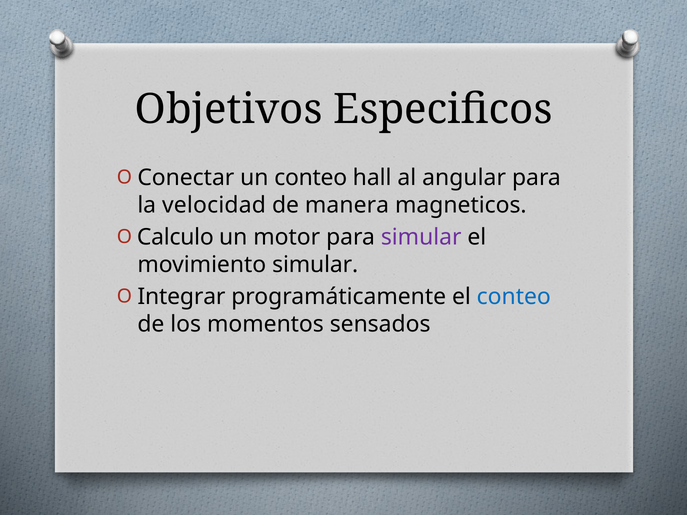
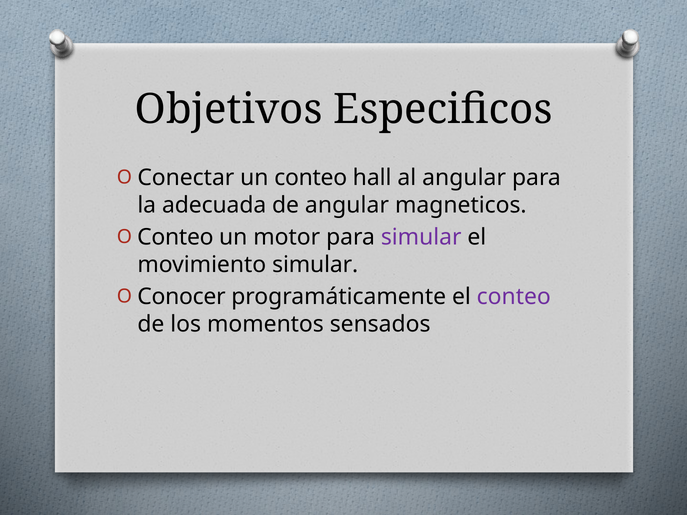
velocidad: velocidad -> adecuada
de manera: manera -> angular
Calculo at (175, 238): Calculo -> Conteo
Integrar: Integrar -> Conocer
conteo at (514, 297) colour: blue -> purple
